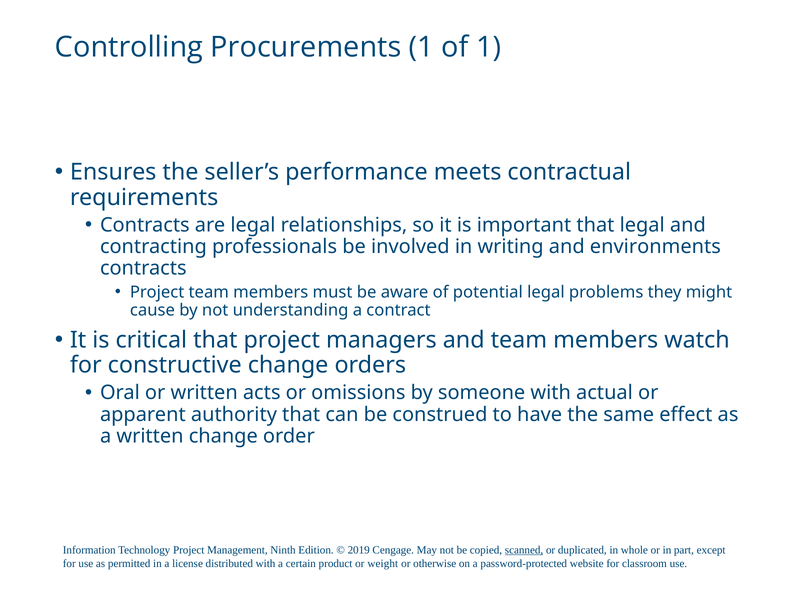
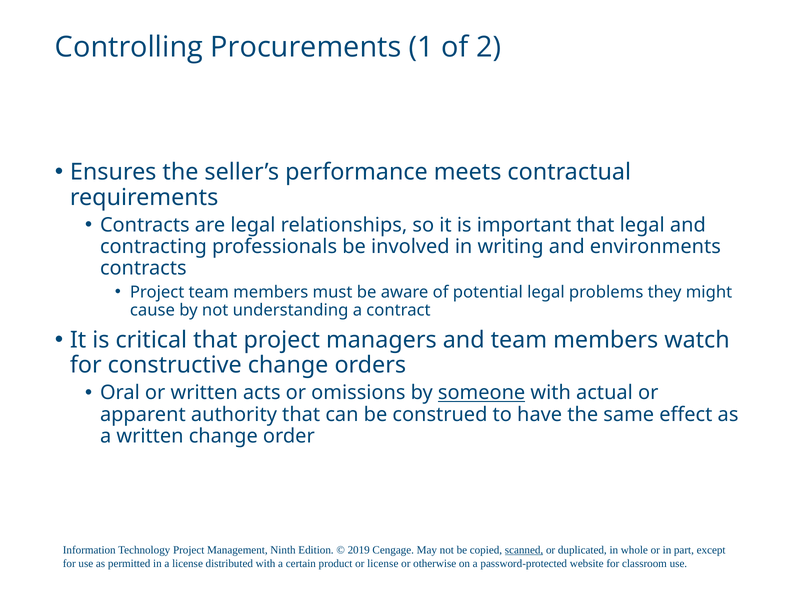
of 1: 1 -> 2
someone underline: none -> present
or weight: weight -> license
